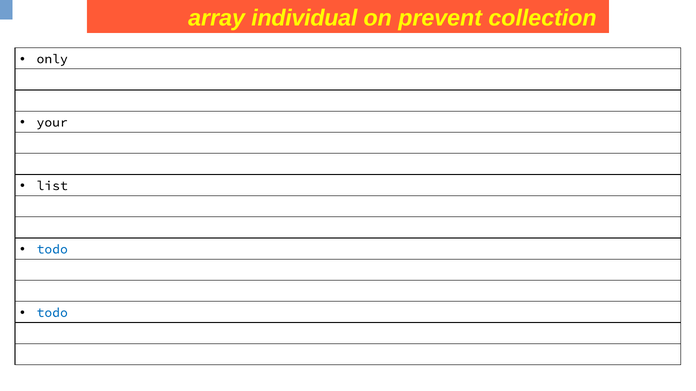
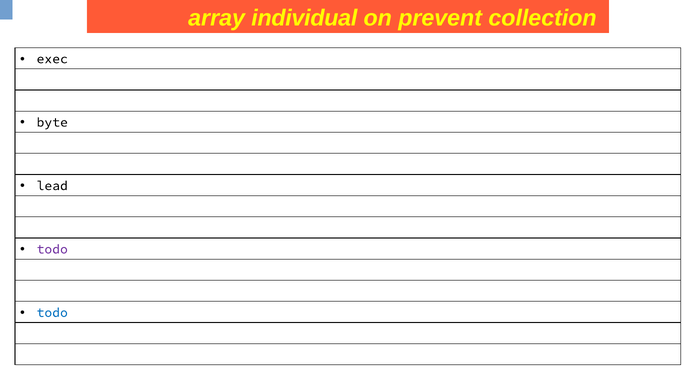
only: only -> exec
your: your -> byte
list: list -> lead
todo at (52, 249) colour: blue -> purple
